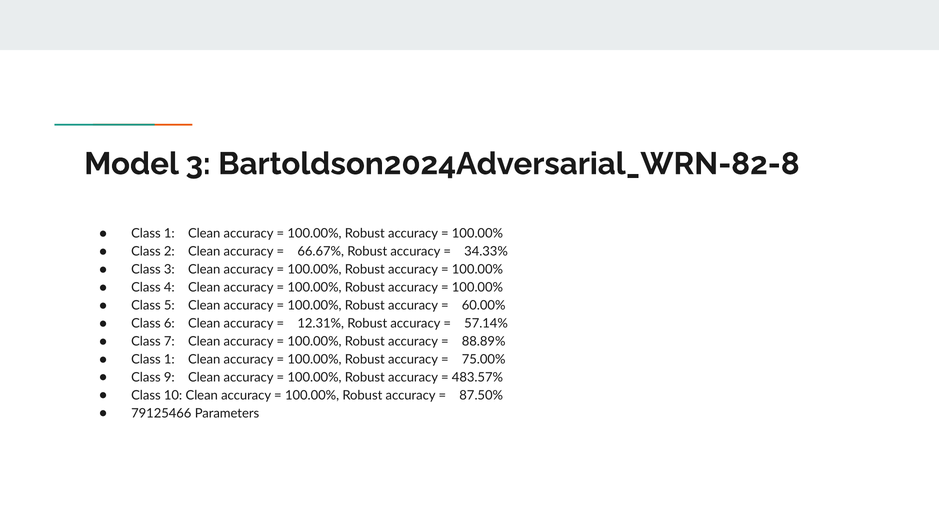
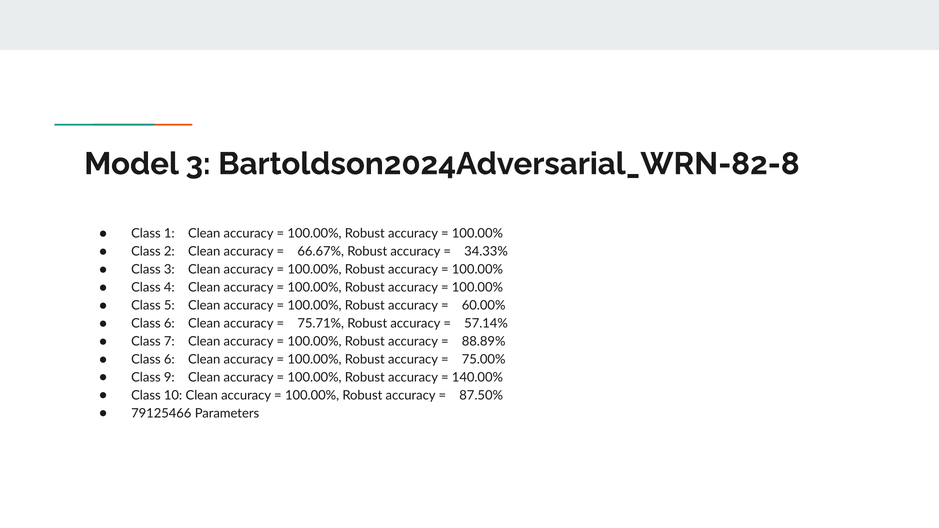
12.31%: 12.31% -> 75.71%
1 at (169, 360): 1 -> 6
483.57%: 483.57% -> 140.00%
